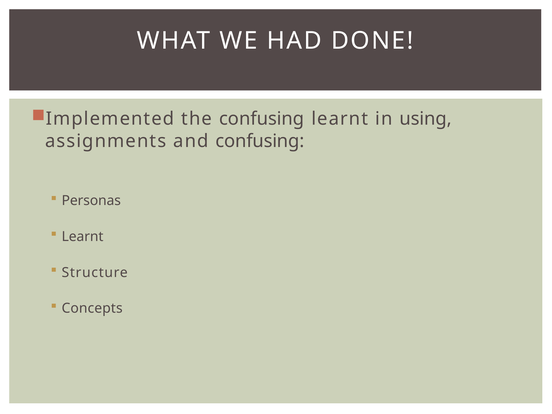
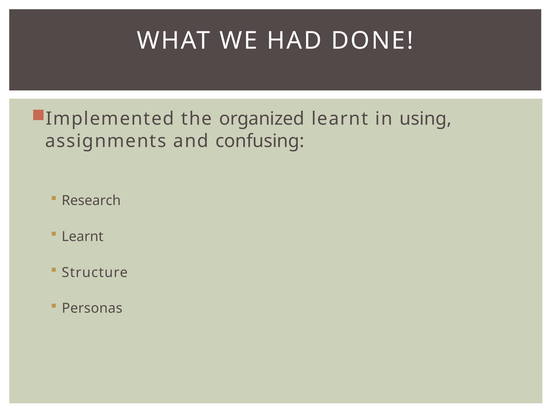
the confusing: confusing -> organized
Personas: Personas -> Research
Concepts: Concepts -> Personas
